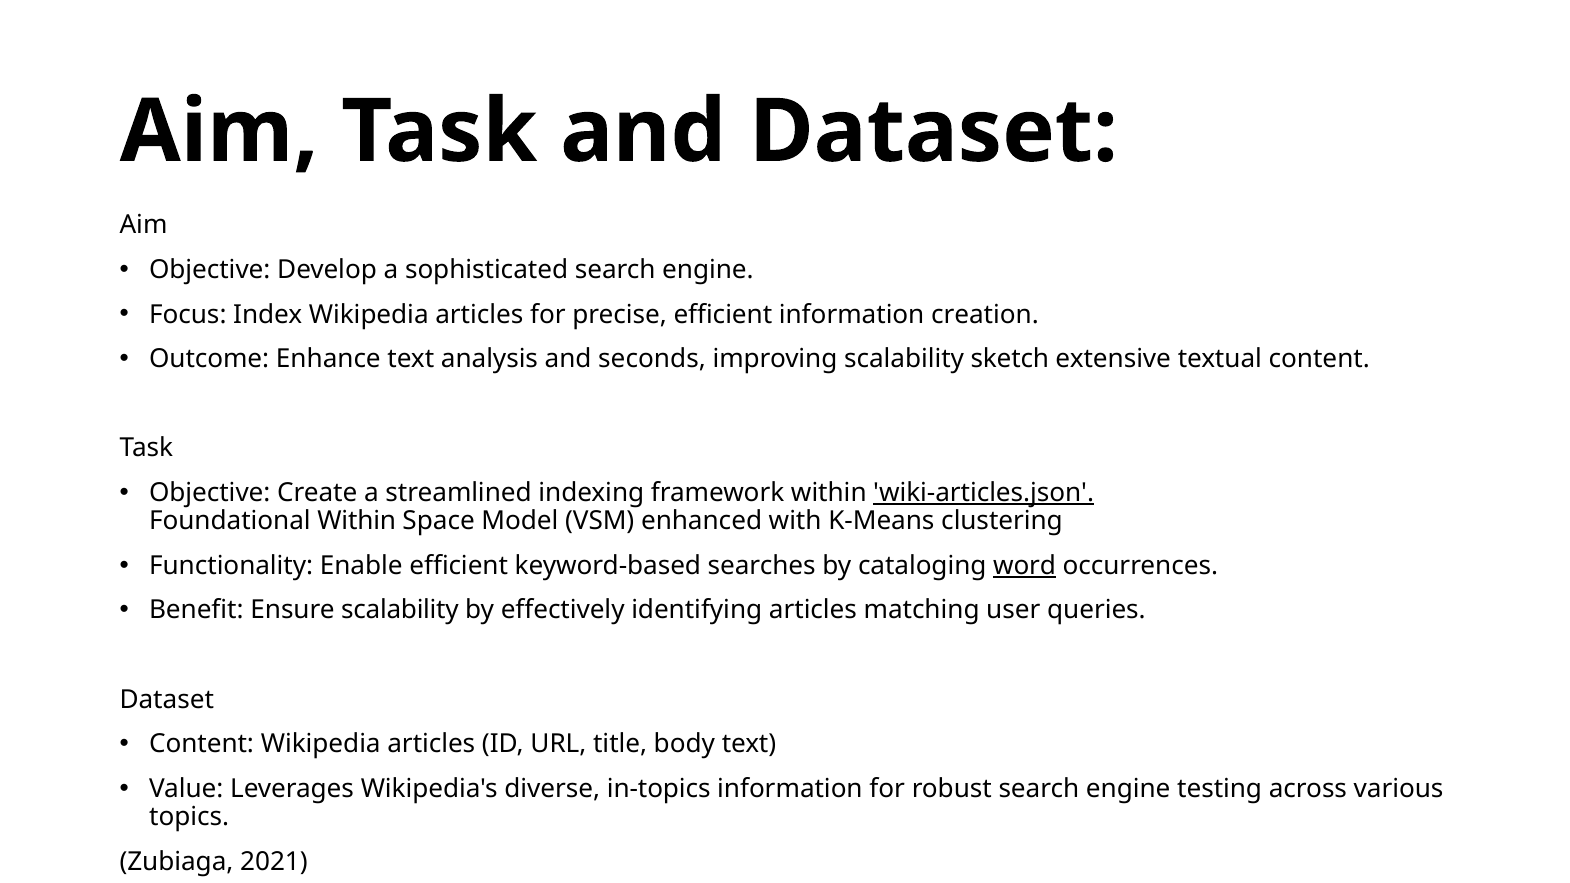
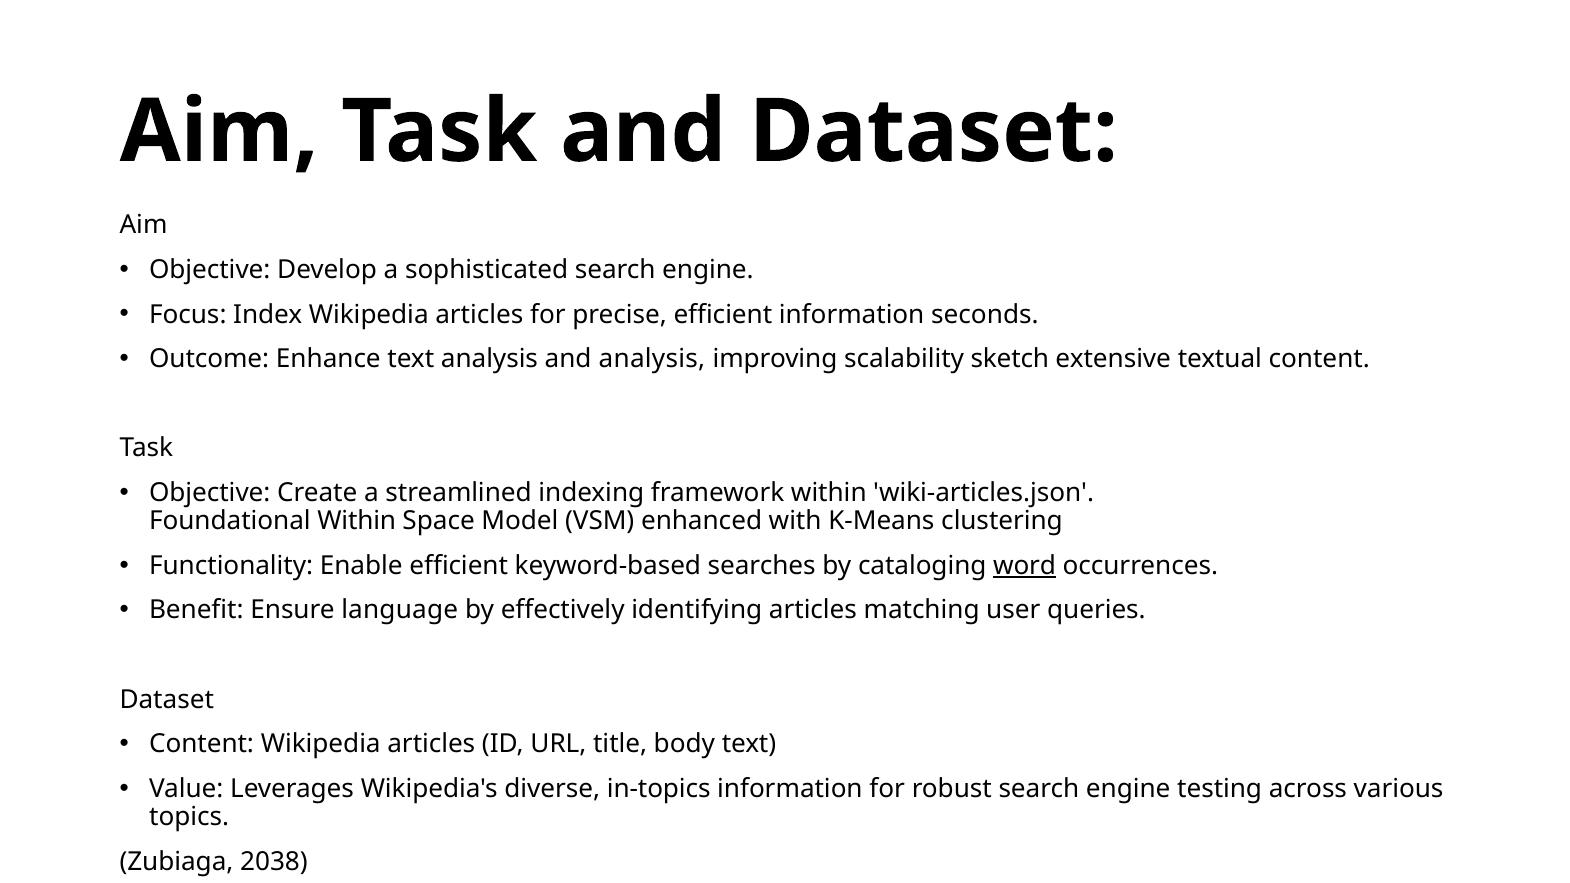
creation: creation -> seconds
and seconds: seconds -> analysis
wiki-articles.json underline: present -> none
Ensure scalability: scalability -> language
2021: 2021 -> 2038
